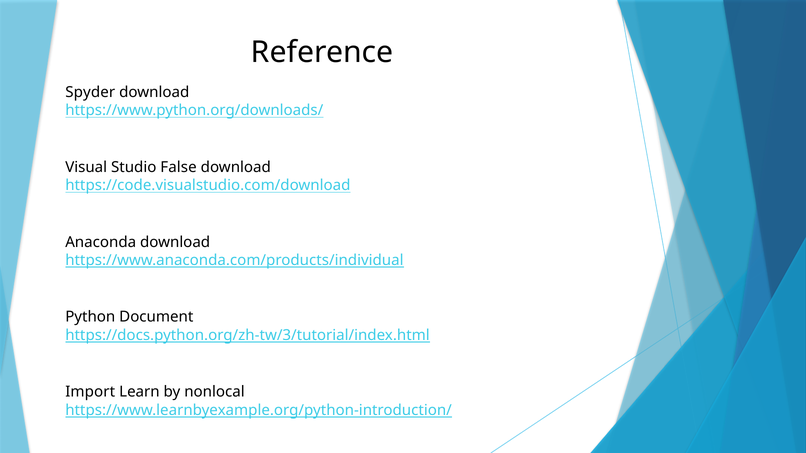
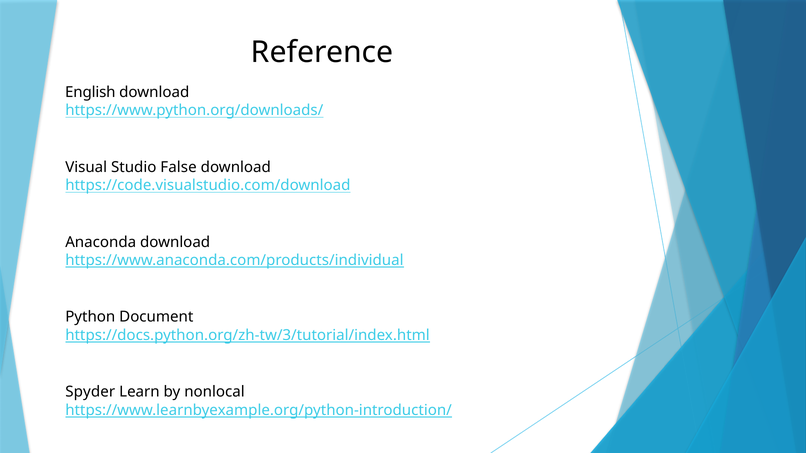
Spyder: Spyder -> English
Import: Import -> Spyder
